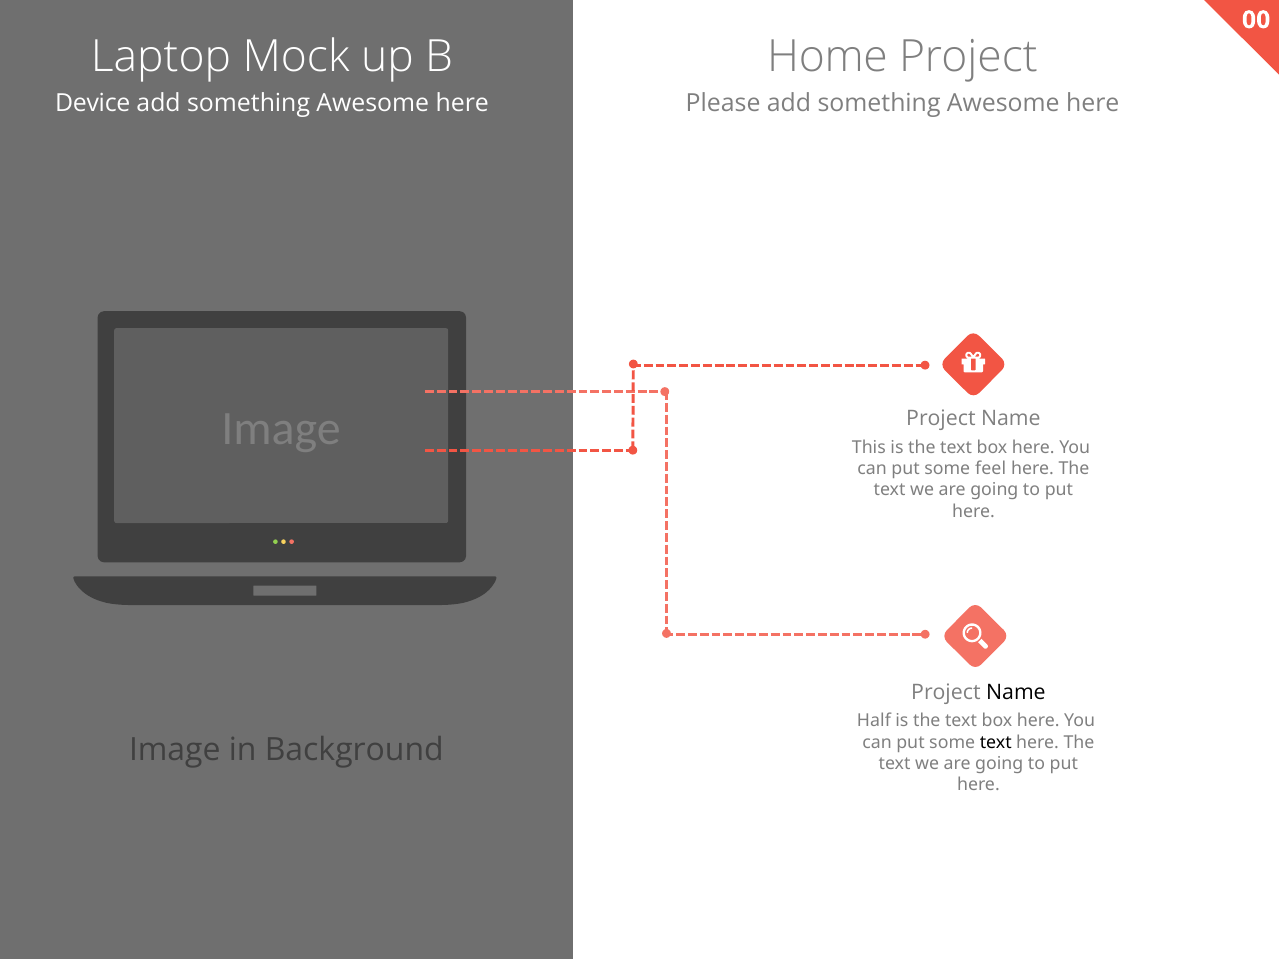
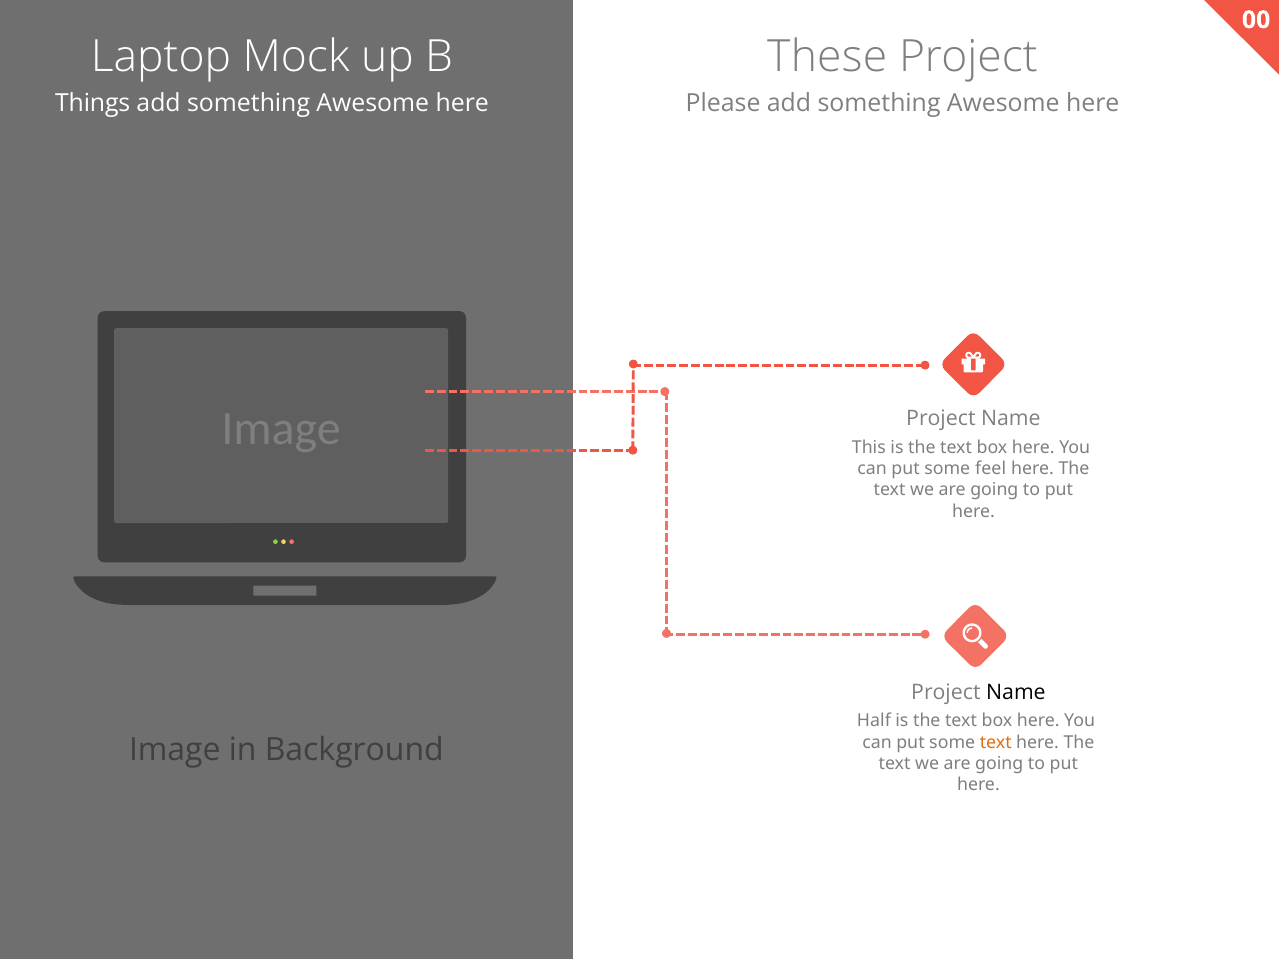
Home: Home -> These
Device: Device -> Things
text at (996, 743) colour: black -> orange
